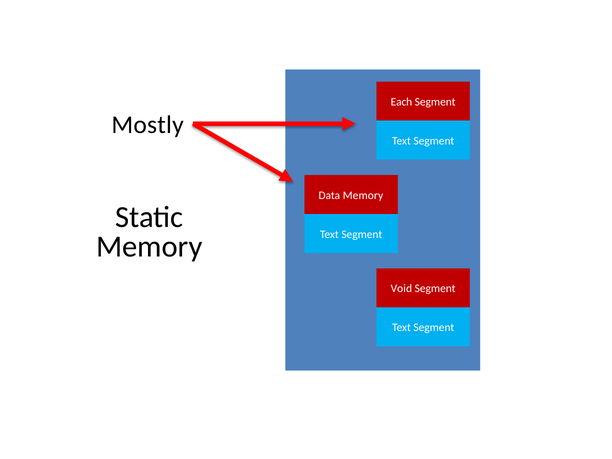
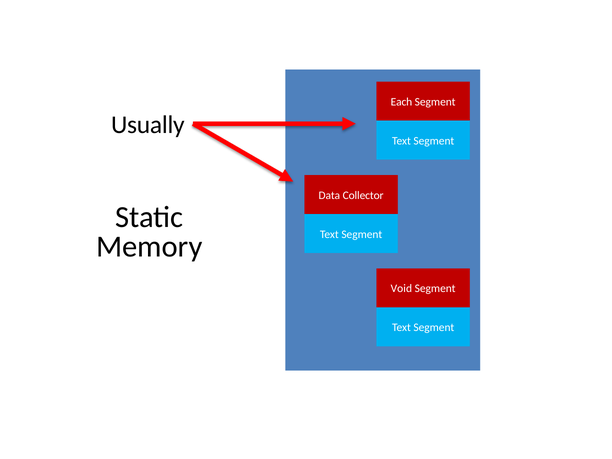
Mostly: Mostly -> Usually
Data Memory: Memory -> Collector
